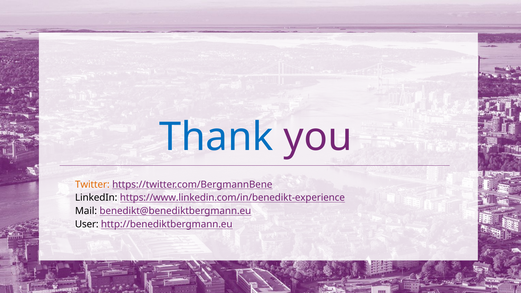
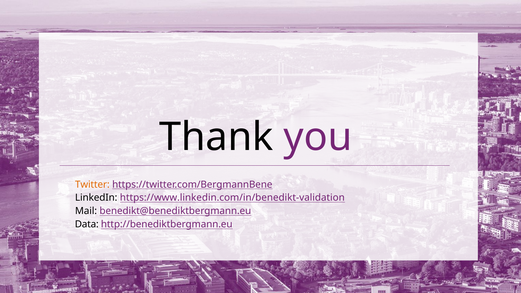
Thank colour: blue -> black
https://www.linkedin.com/in/benedikt-experience: https://www.linkedin.com/in/benedikt-experience -> https://www.linkedin.com/in/benedikt-validation
User: User -> Data
